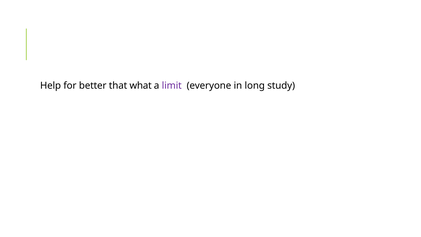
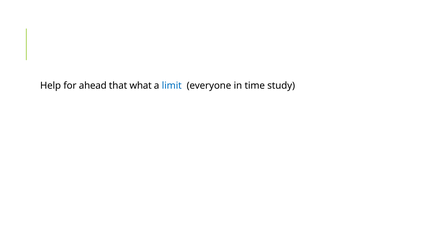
better: better -> ahead
limit colour: purple -> blue
long: long -> time
